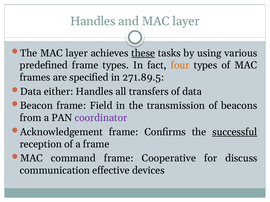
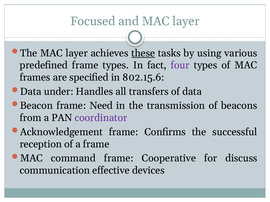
Handles at (93, 21): Handles -> Focused
four colour: orange -> purple
271.89.5: 271.89.5 -> 802.15.6
either: either -> under
Field: Field -> Need
successful underline: present -> none
